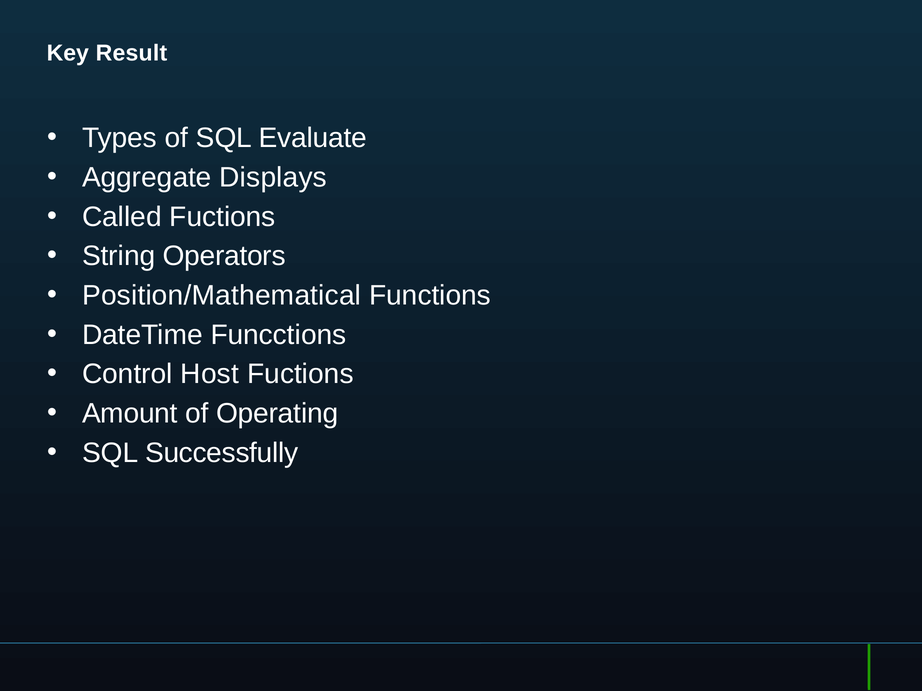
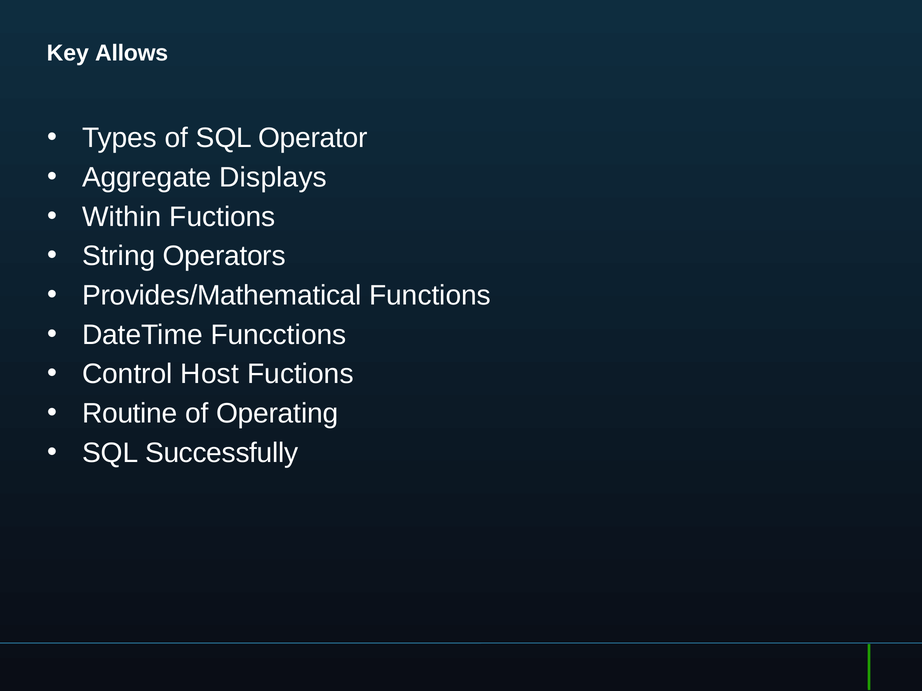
Result: Result -> Allows
Evaluate: Evaluate -> Operator
Called: Called -> Within
Position/Mathematical: Position/Mathematical -> Provides/Mathematical
Amount: Amount -> Routine
